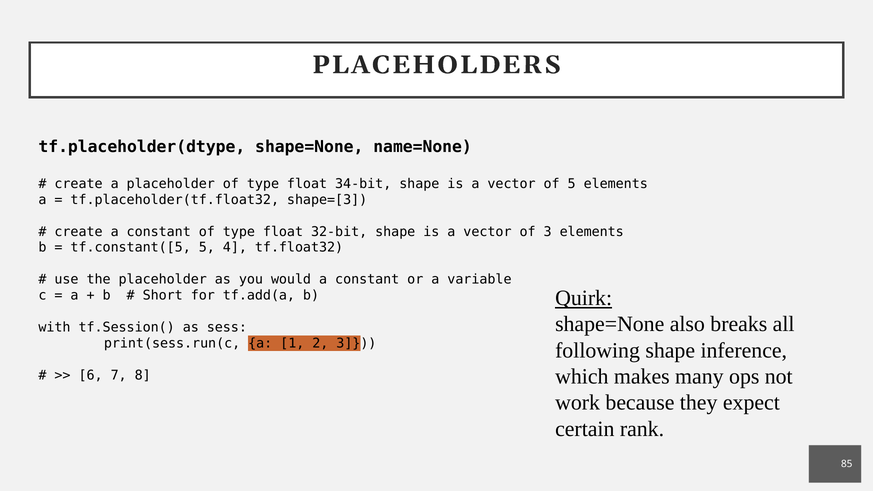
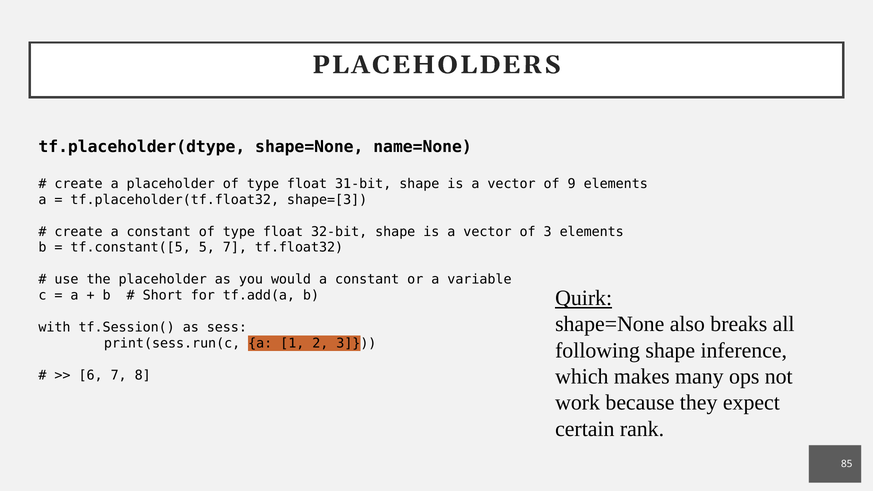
34-bit: 34-bit -> 31-bit
of 5: 5 -> 9
5 4: 4 -> 7
